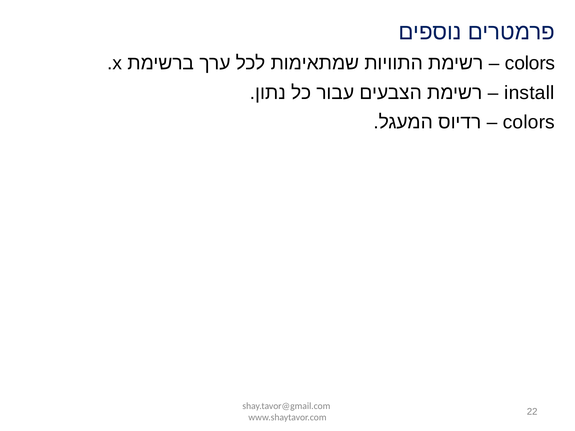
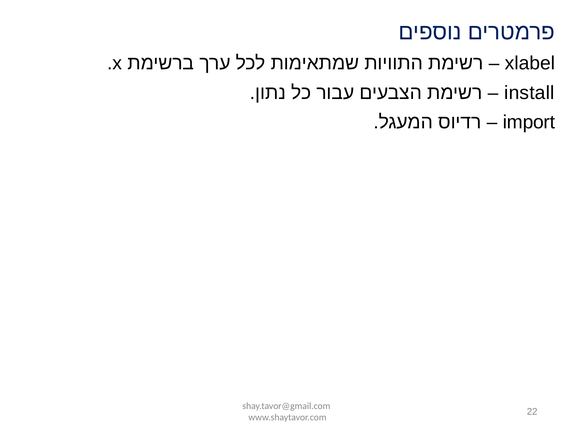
colors at (530, 63): colors -> xlabel
colors at (529, 122): colors -> import
